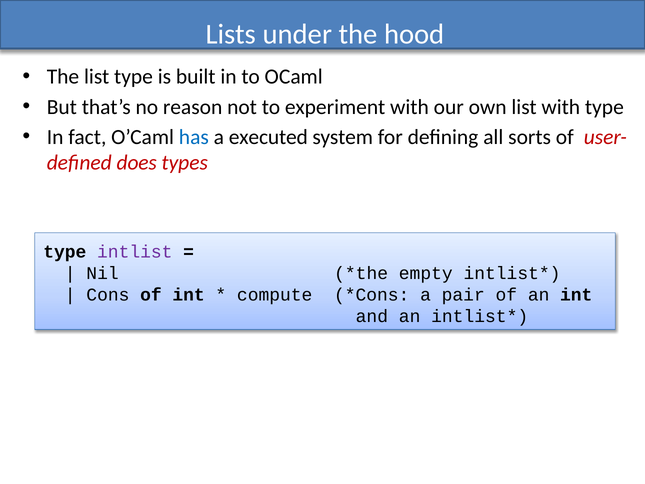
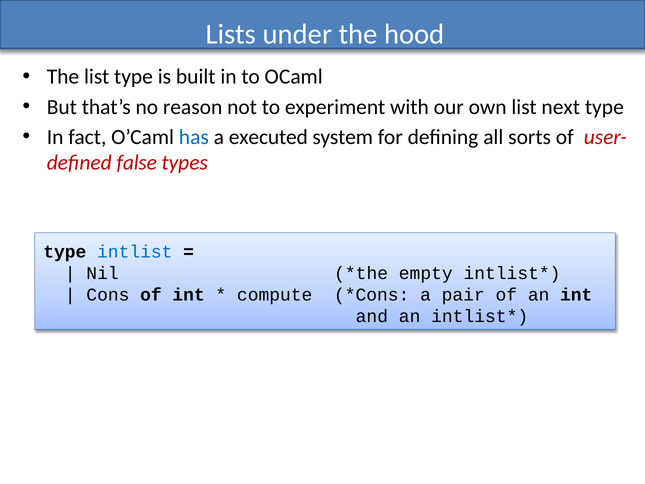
list with: with -> next
does: does -> false
intlist colour: purple -> blue
